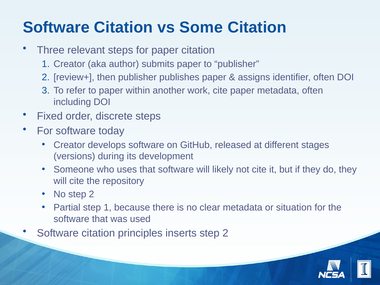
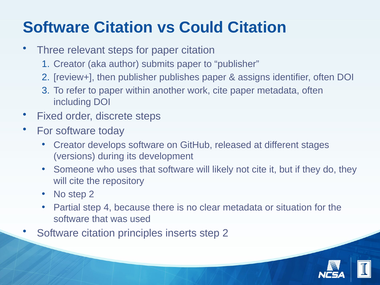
Some: Some -> Could
step 1: 1 -> 4
